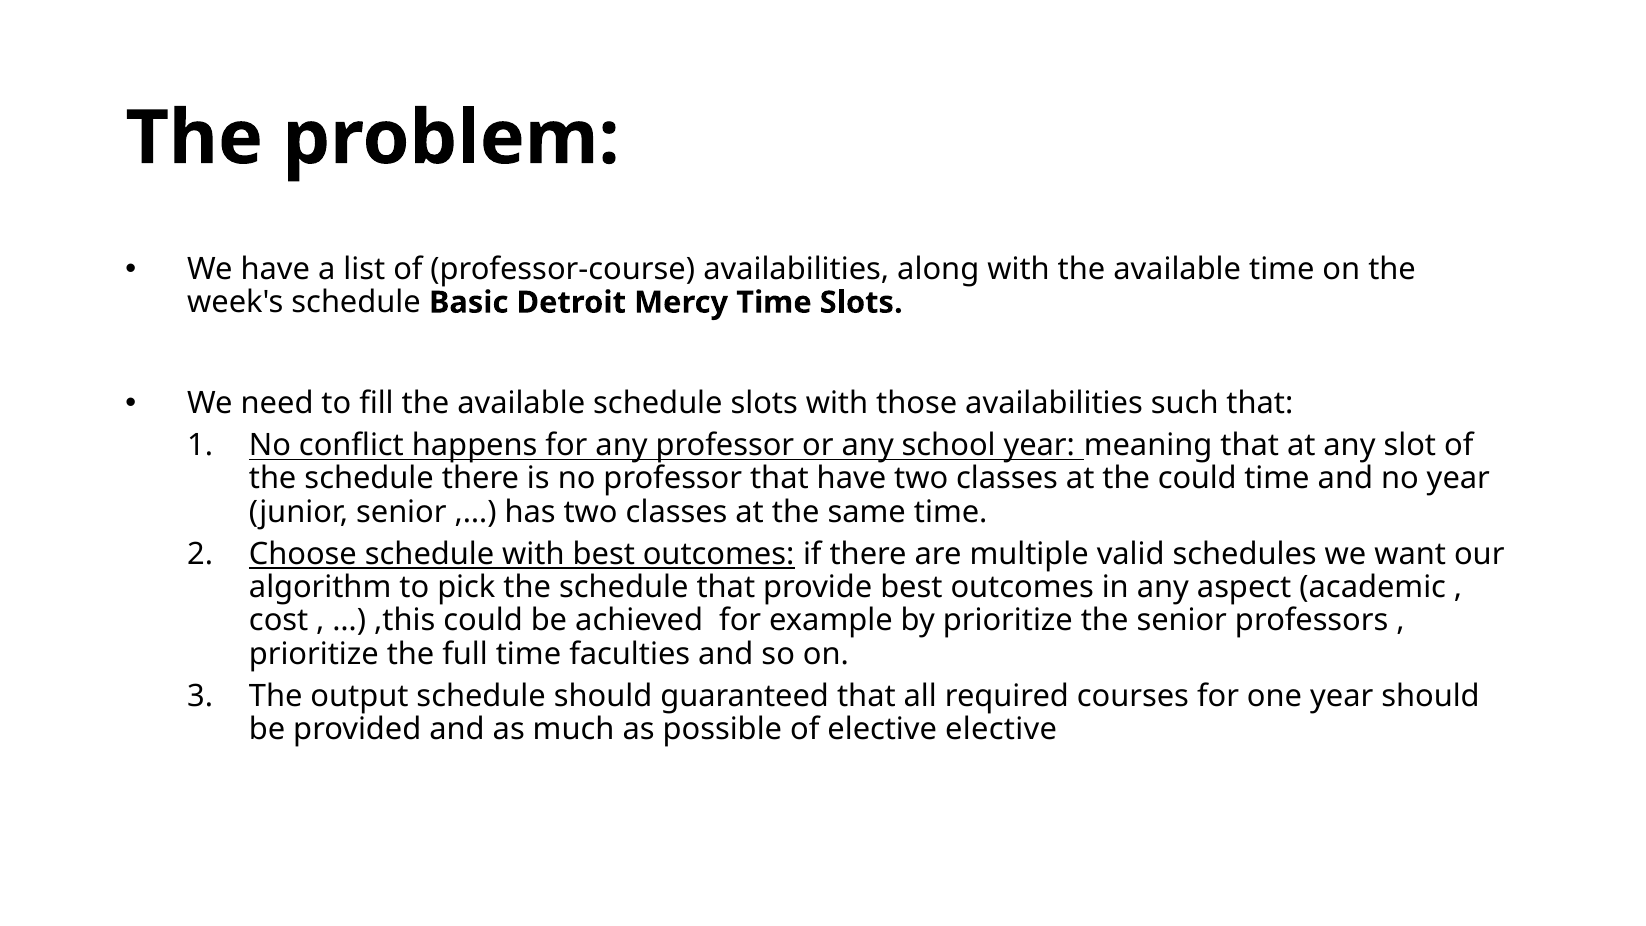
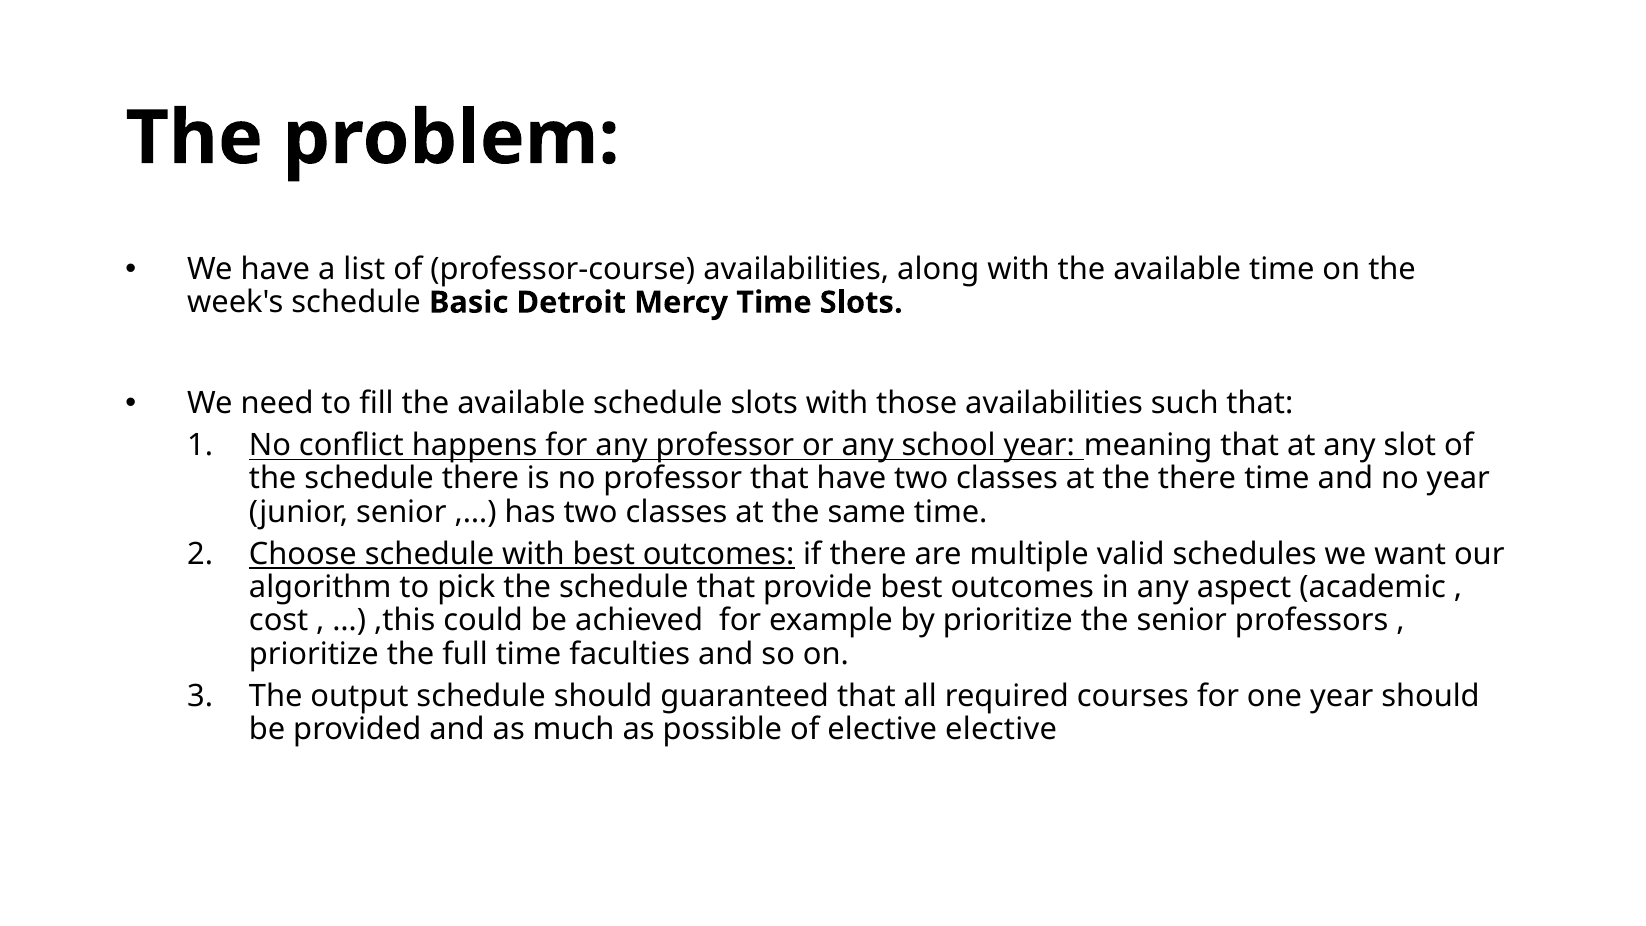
the could: could -> there
